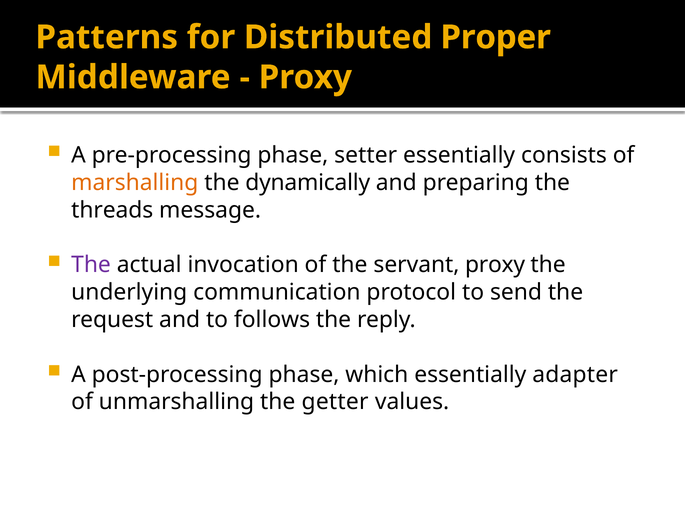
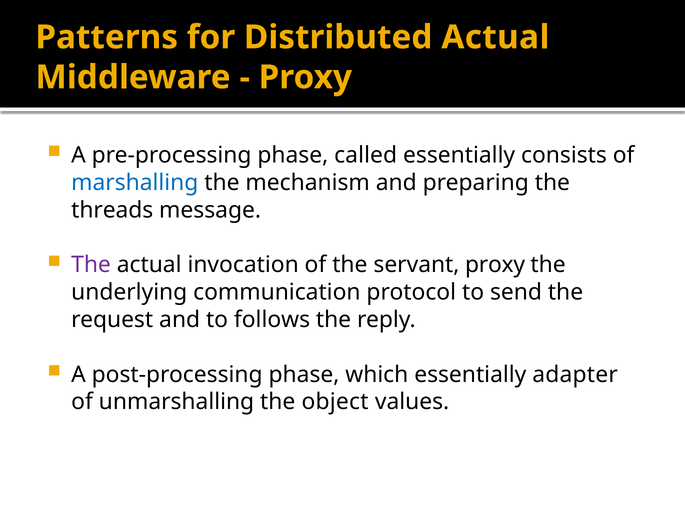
Distributed Proper: Proper -> Actual
setter: setter -> called
marshalling colour: orange -> blue
dynamically: dynamically -> mechanism
getter: getter -> object
